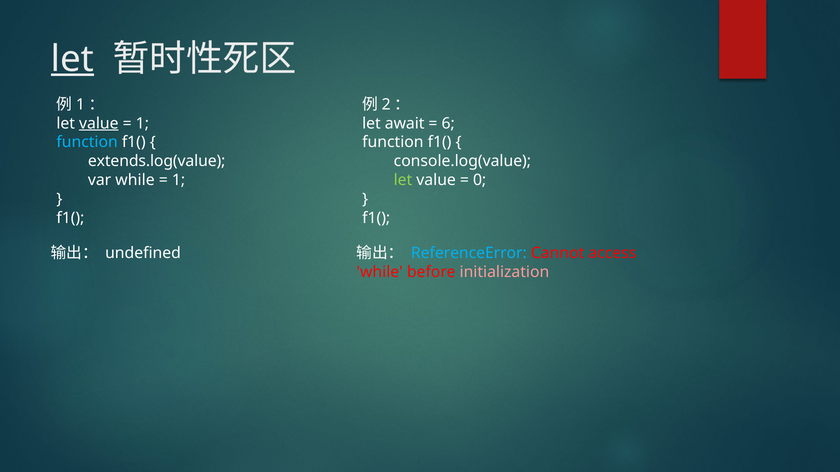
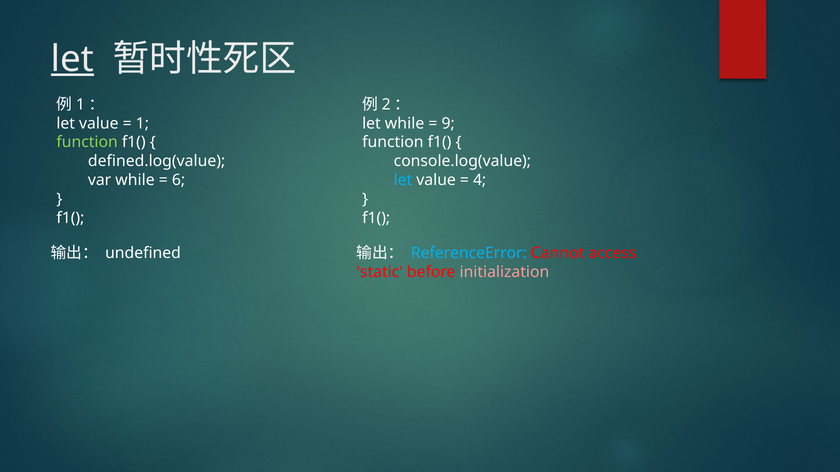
value at (99, 124) underline: present -> none
let await: await -> while
6: 6 -> 9
function at (87, 142) colour: light blue -> light green
extends.log(value: extends.log(value -> defined.log(value
1 at (179, 180): 1 -> 6
let at (403, 180) colour: light green -> light blue
0: 0 -> 4
while at (380, 272): while -> static
